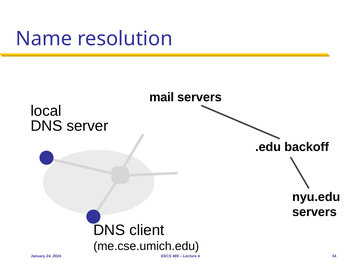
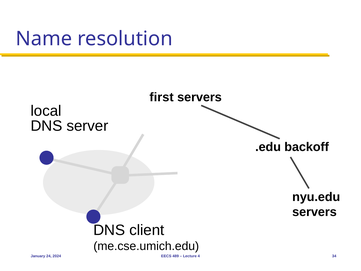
mail: mail -> first
